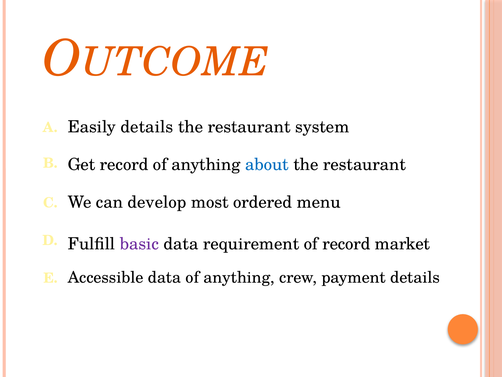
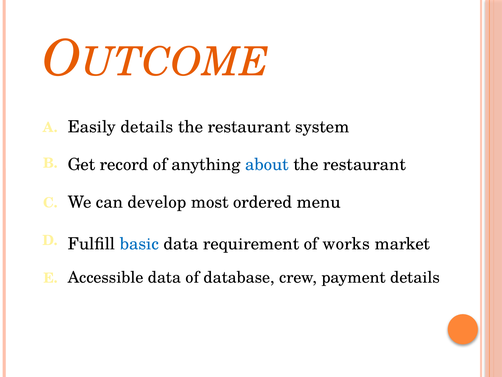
basic colour: purple -> blue
of record: record -> works
data of anything: anything -> database
